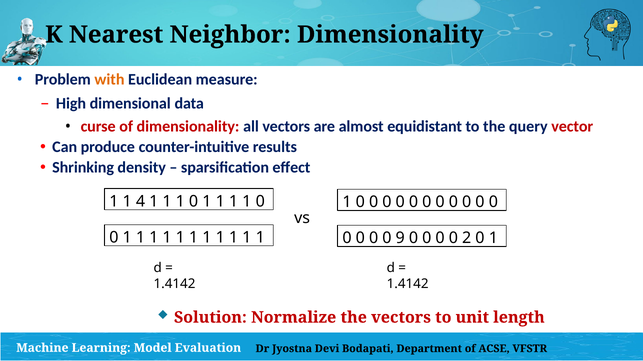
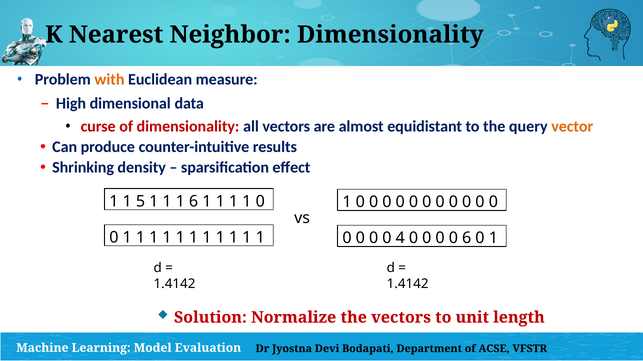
vector colour: red -> orange
4: 4 -> 5
0 at (194, 202): 0 -> 6
9: 9 -> 4
0 2: 2 -> 6
